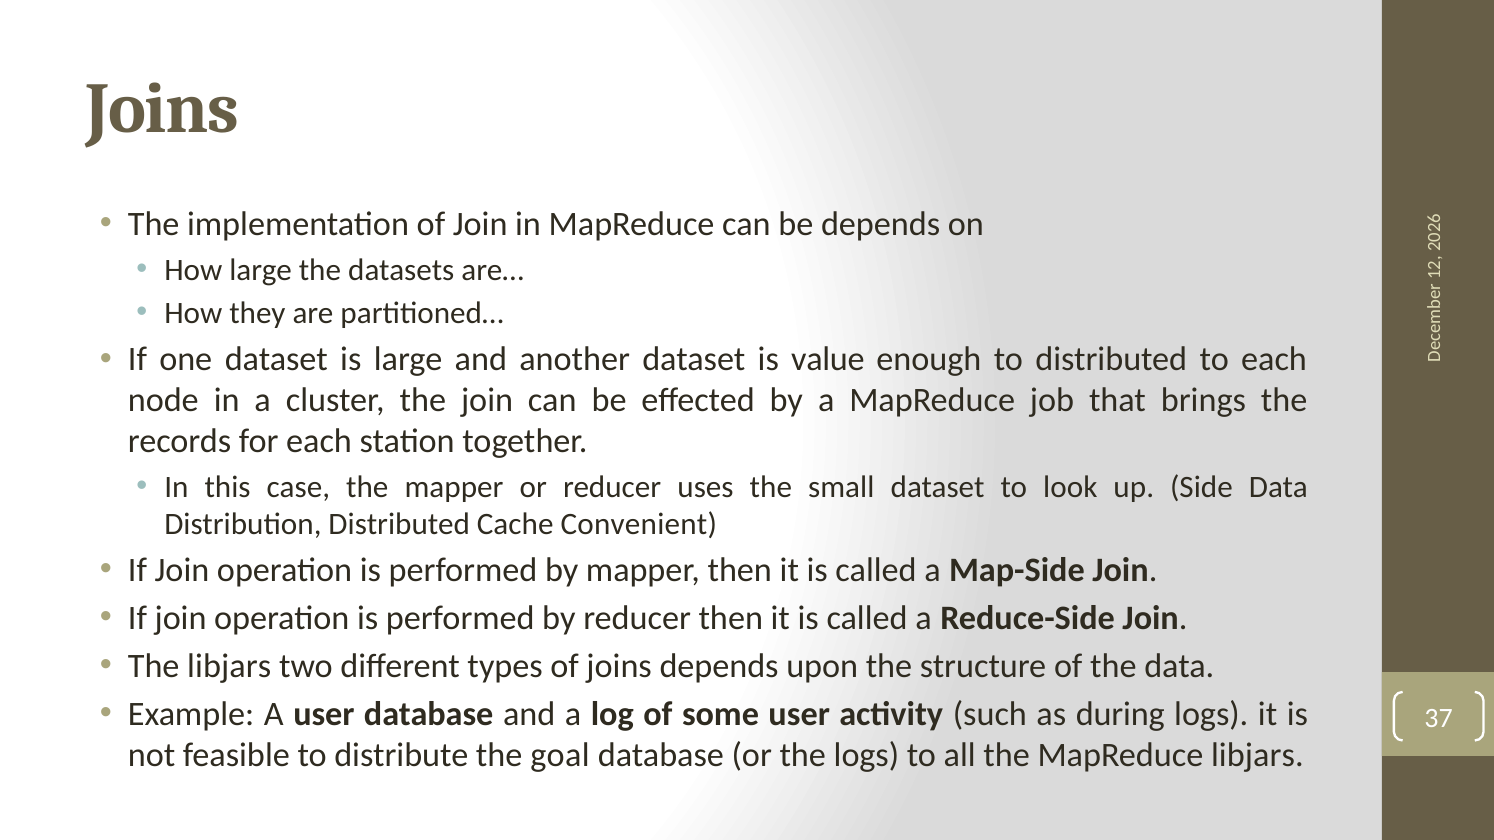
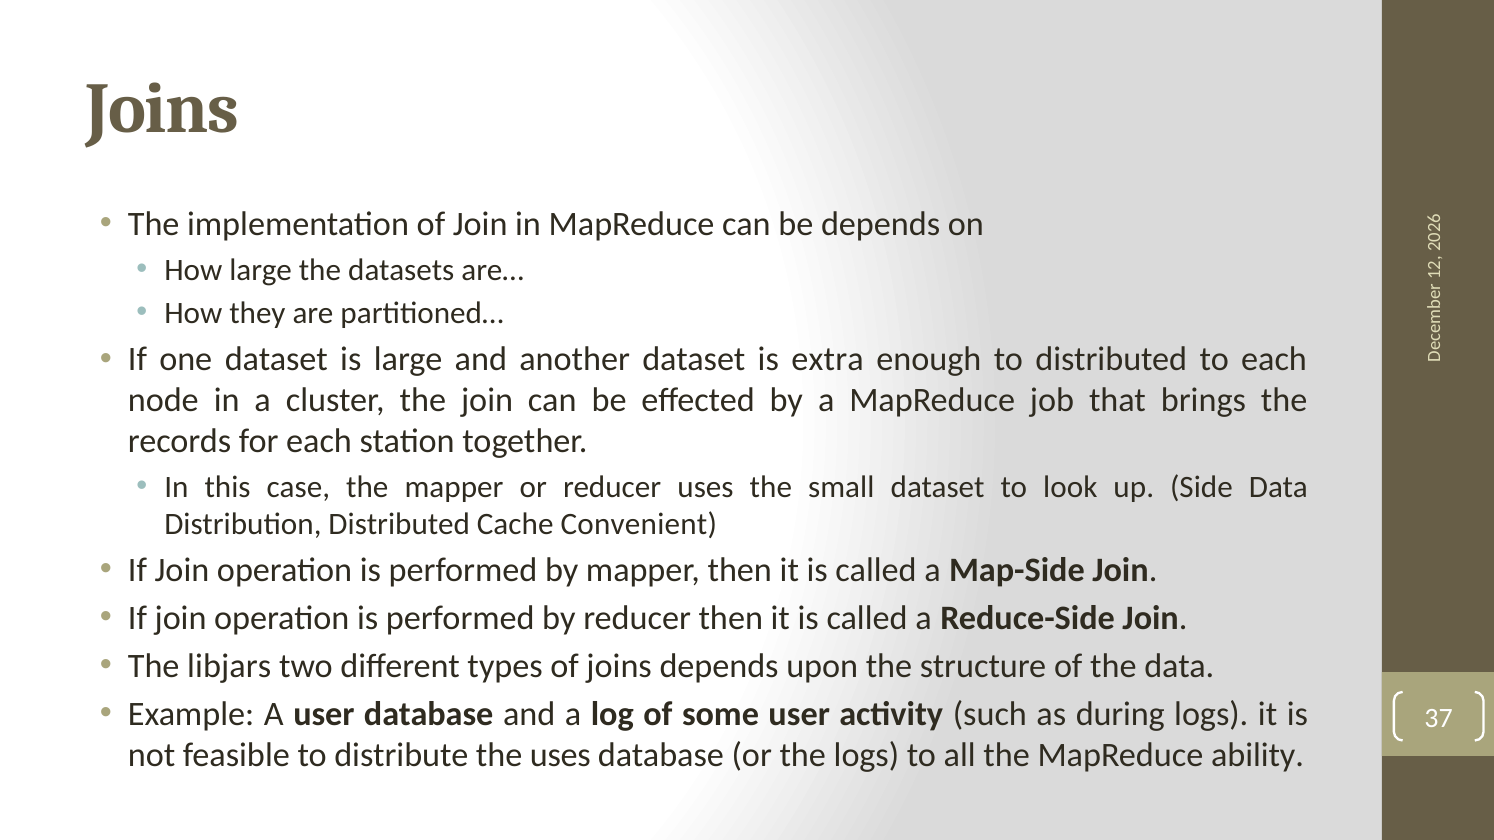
value: value -> extra
the goal: goal -> uses
MapReduce libjars: libjars -> ability
